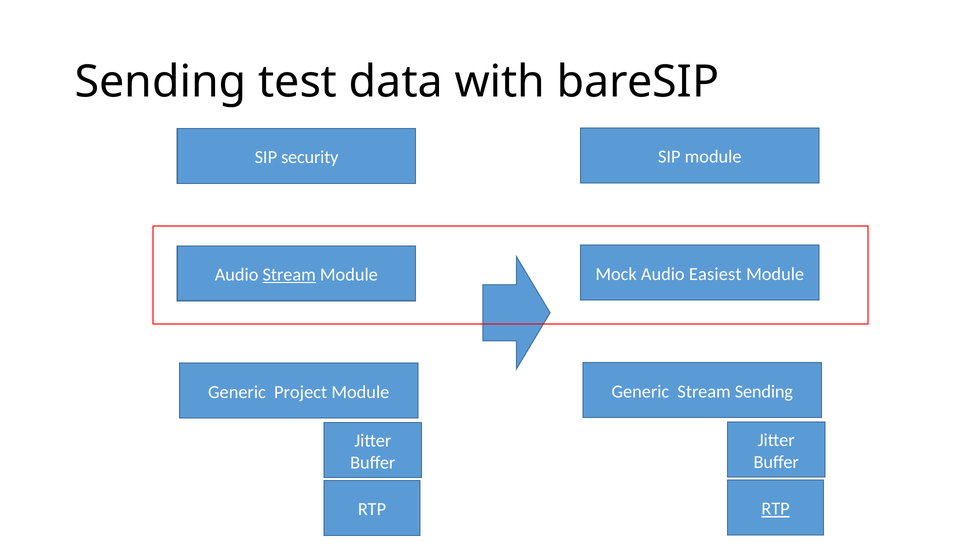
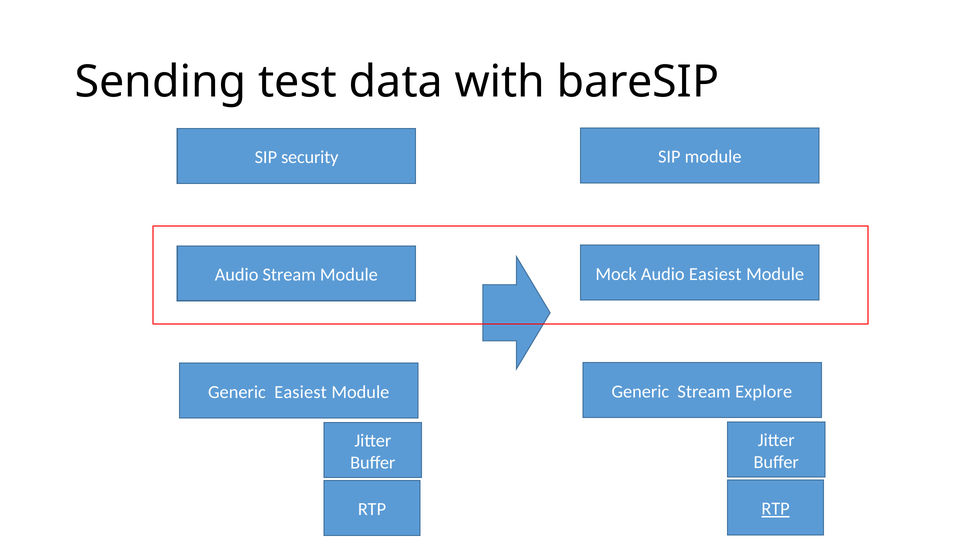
Stream at (289, 275) underline: present -> none
Stream Sending: Sending -> Explore
Generic Project: Project -> Easiest
